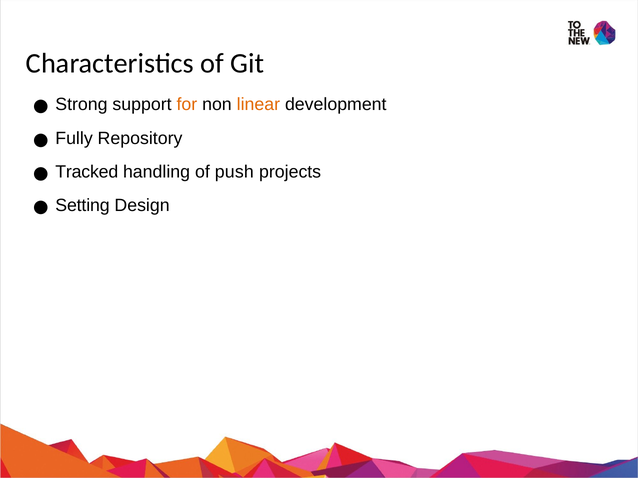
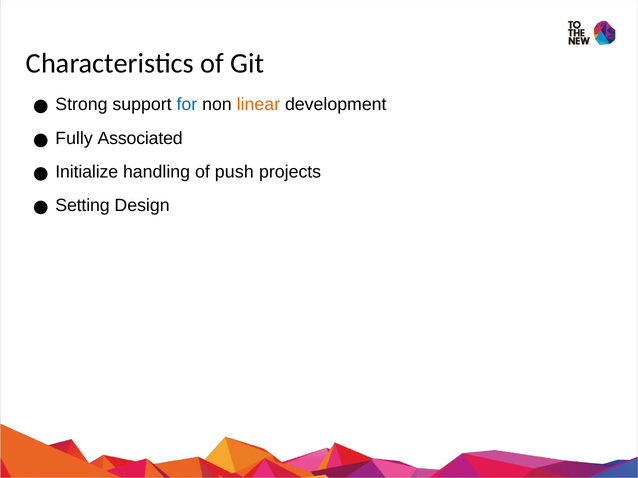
for colour: orange -> blue
Repository: Repository -> Associated
Tracked: Tracked -> Initialize
